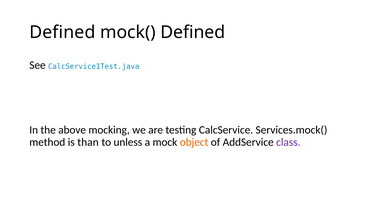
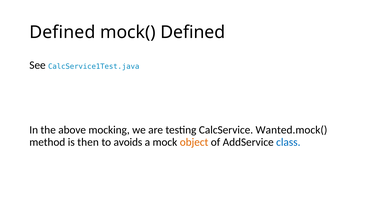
Services.mock(: Services.mock( -> Wanted.mock(
than: than -> then
unless: unless -> avoids
class colour: purple -> blue
